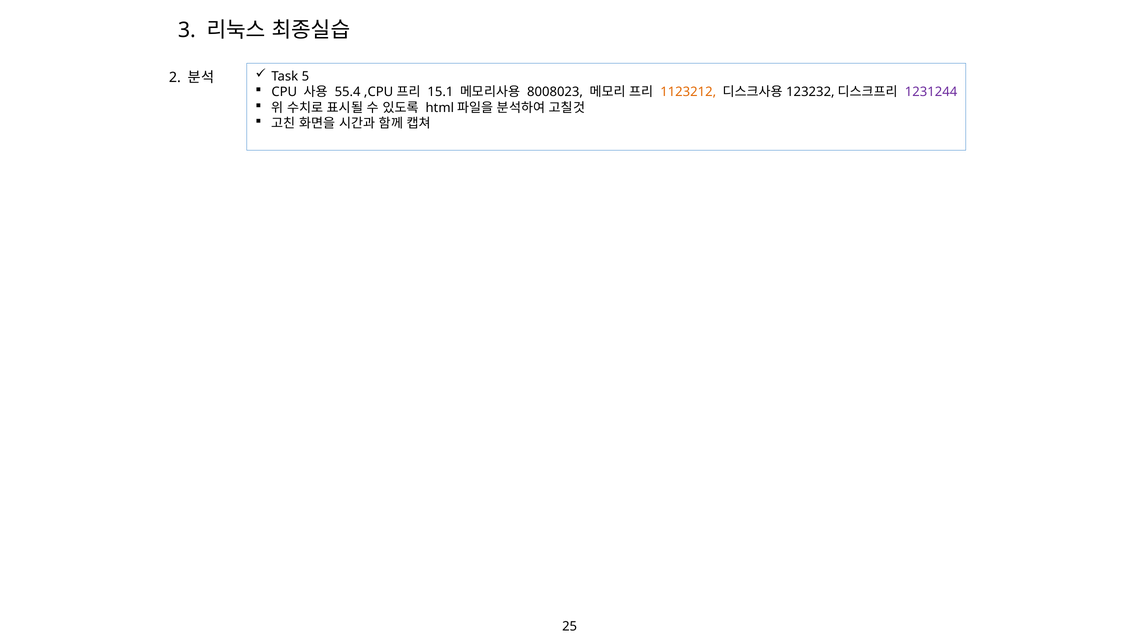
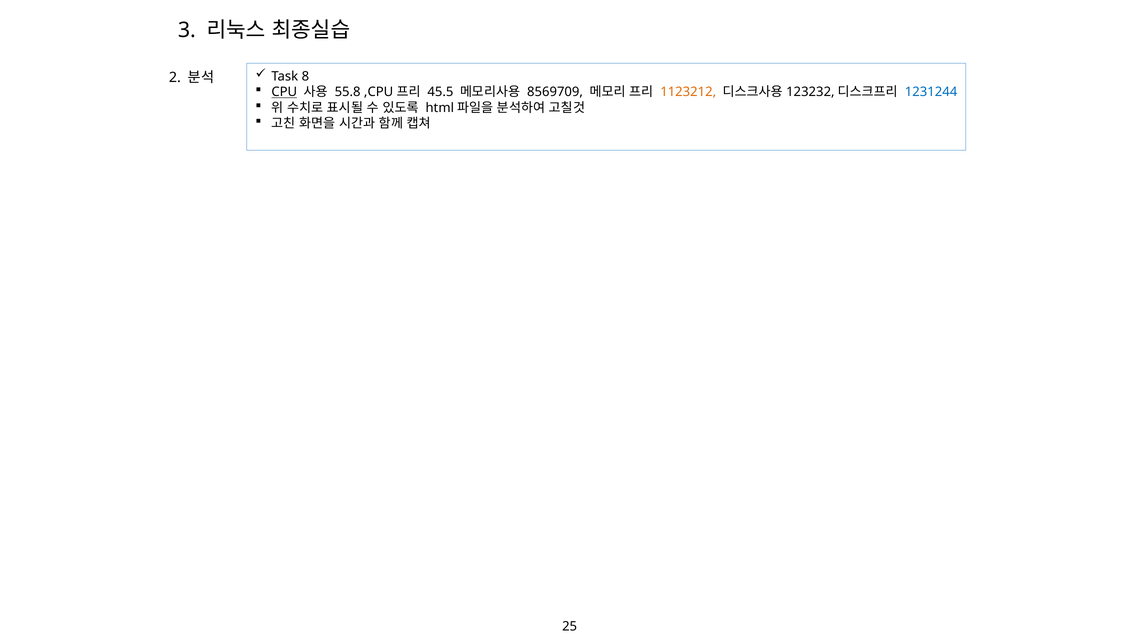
5: 5 -> 8
CPU underline: none -> present
55.4: 55.4 -> 55.8
15.1: 15.1 -> 45.5
8008023: 8008023 -> 8569709
1231244 colour: purple -> blue
